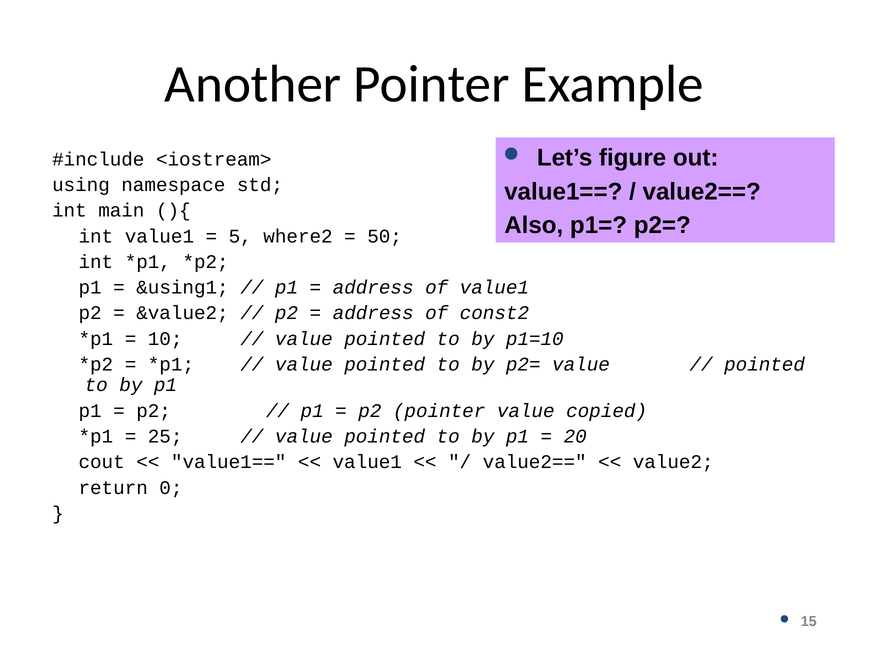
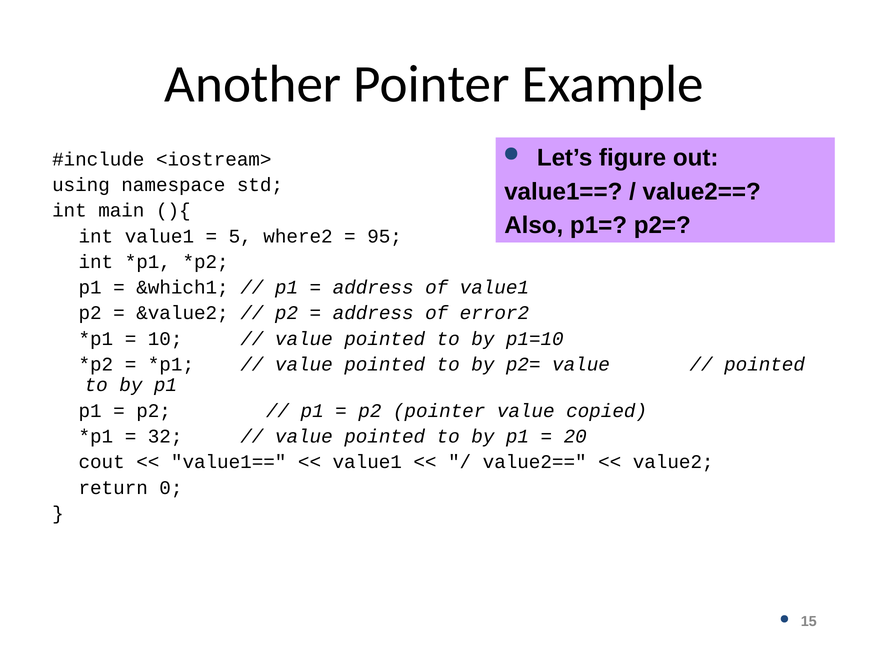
50: 50 -> 95
&using1: &using1 -> &which1
const2: const2 -> error2
25: 25 -> 32
